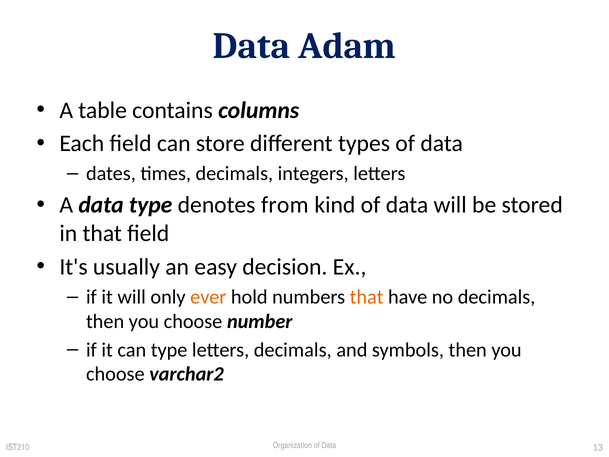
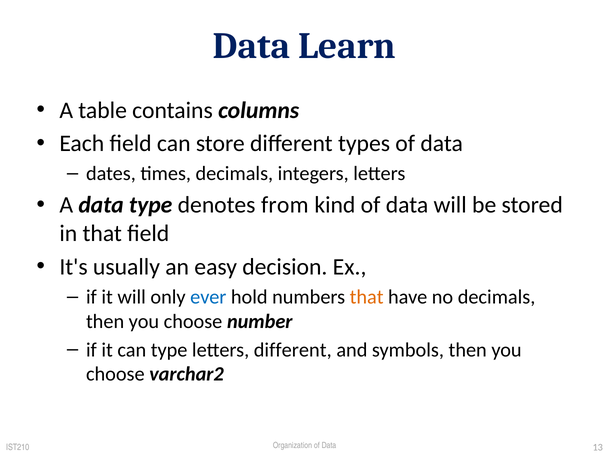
Adam: Adam -> Learn
ever colour: orange -> blue
letters decimals: decimals -> different
